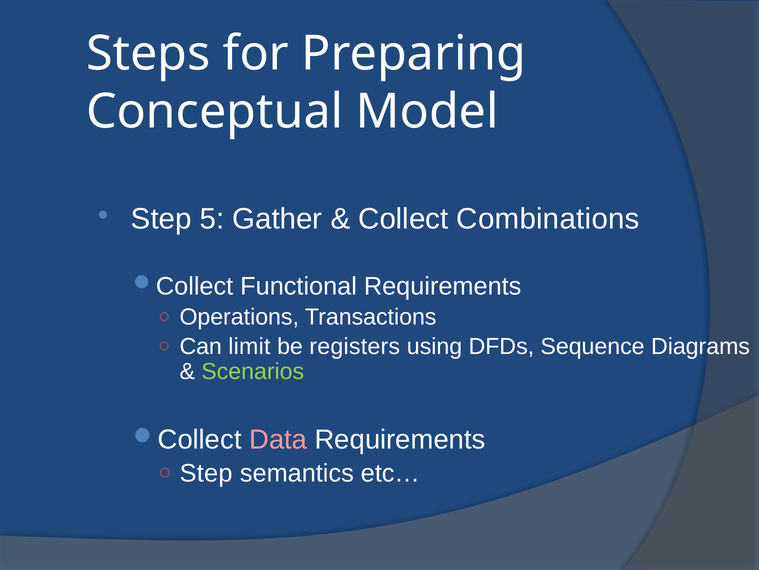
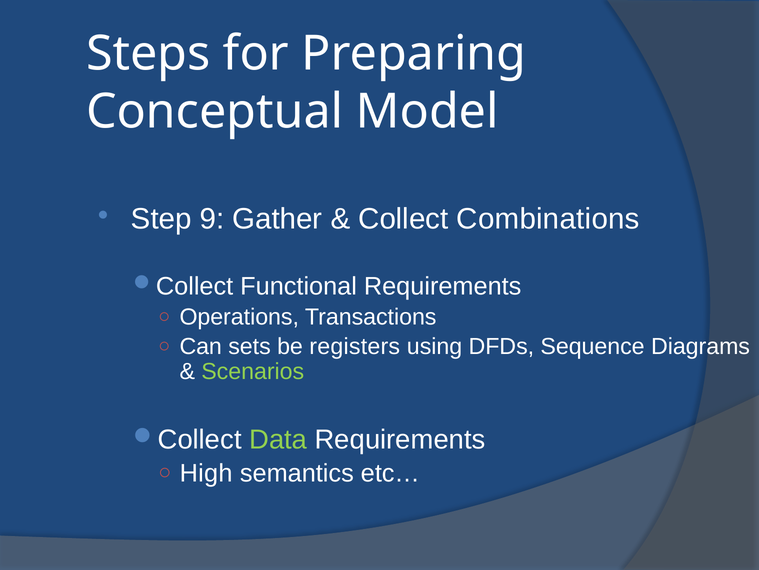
5: 5 -> 9
limit: limit -> sets
Data colour: pink -> light green
Step at (206, 473): Step -> High
